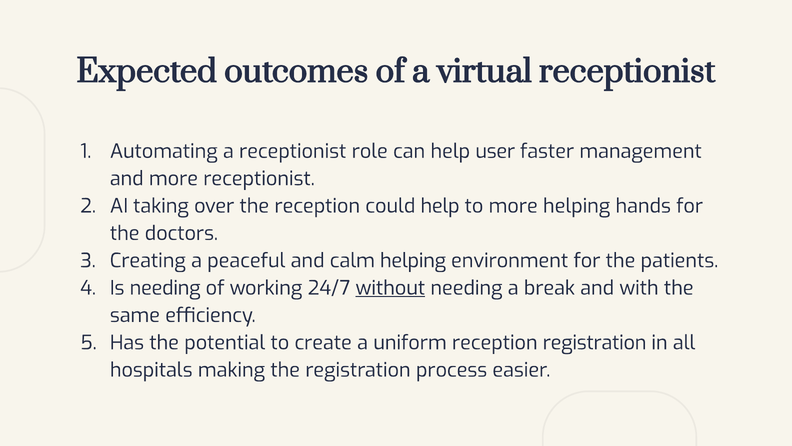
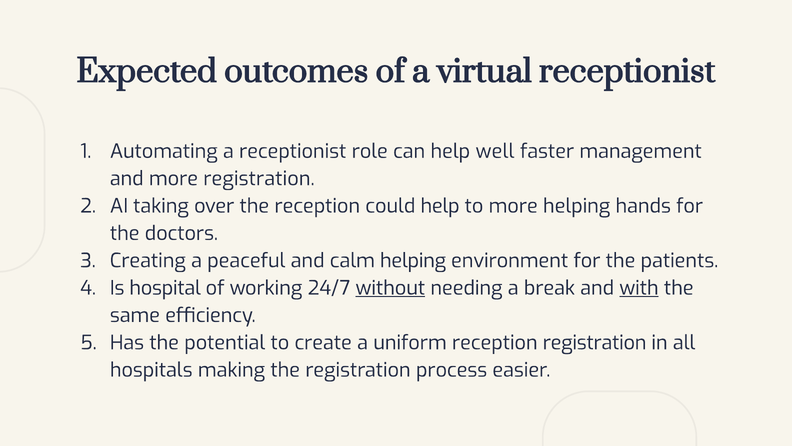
user: user -> well
more receptionist: receptionist -> registration
Is needing: needing -> hospital
with underline: none -> present
